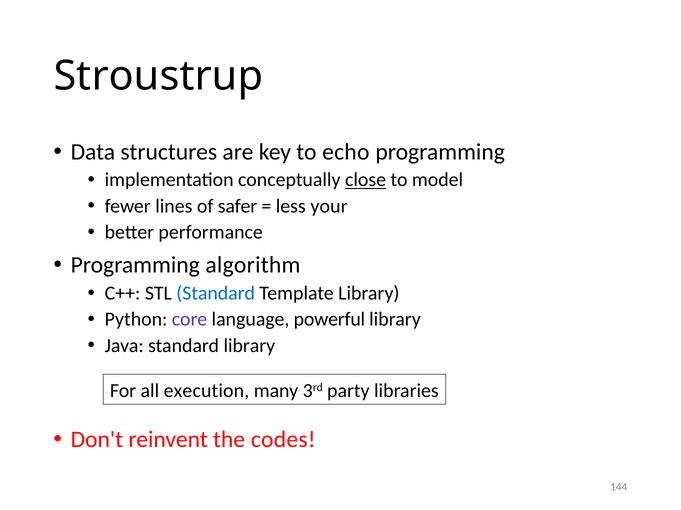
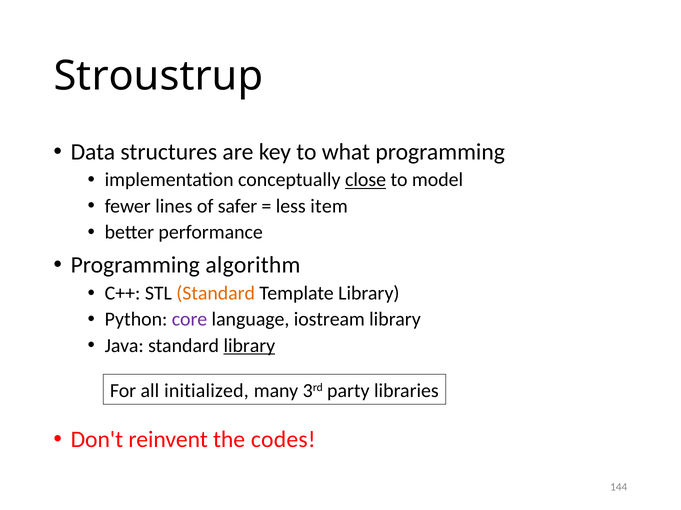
echo: echo -> what
your: your -> item
Standard at (216, 294) colour: blue -> orange
powerful: powerful -> iostream
library at (249, 346) underline: none -> present
execution: execution -> initialized
